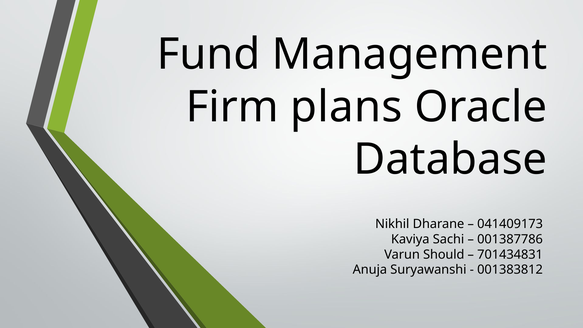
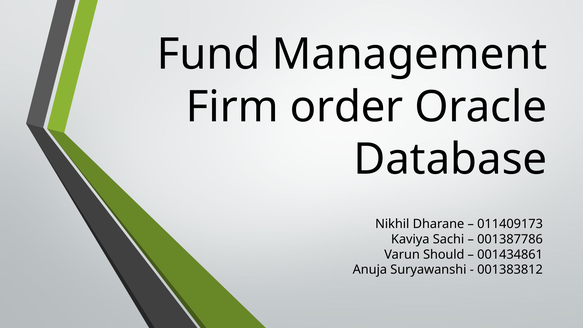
plans: plans -> order
041409173: 041409173 -> 011409173
701434831: 701434831 -> 001434861
